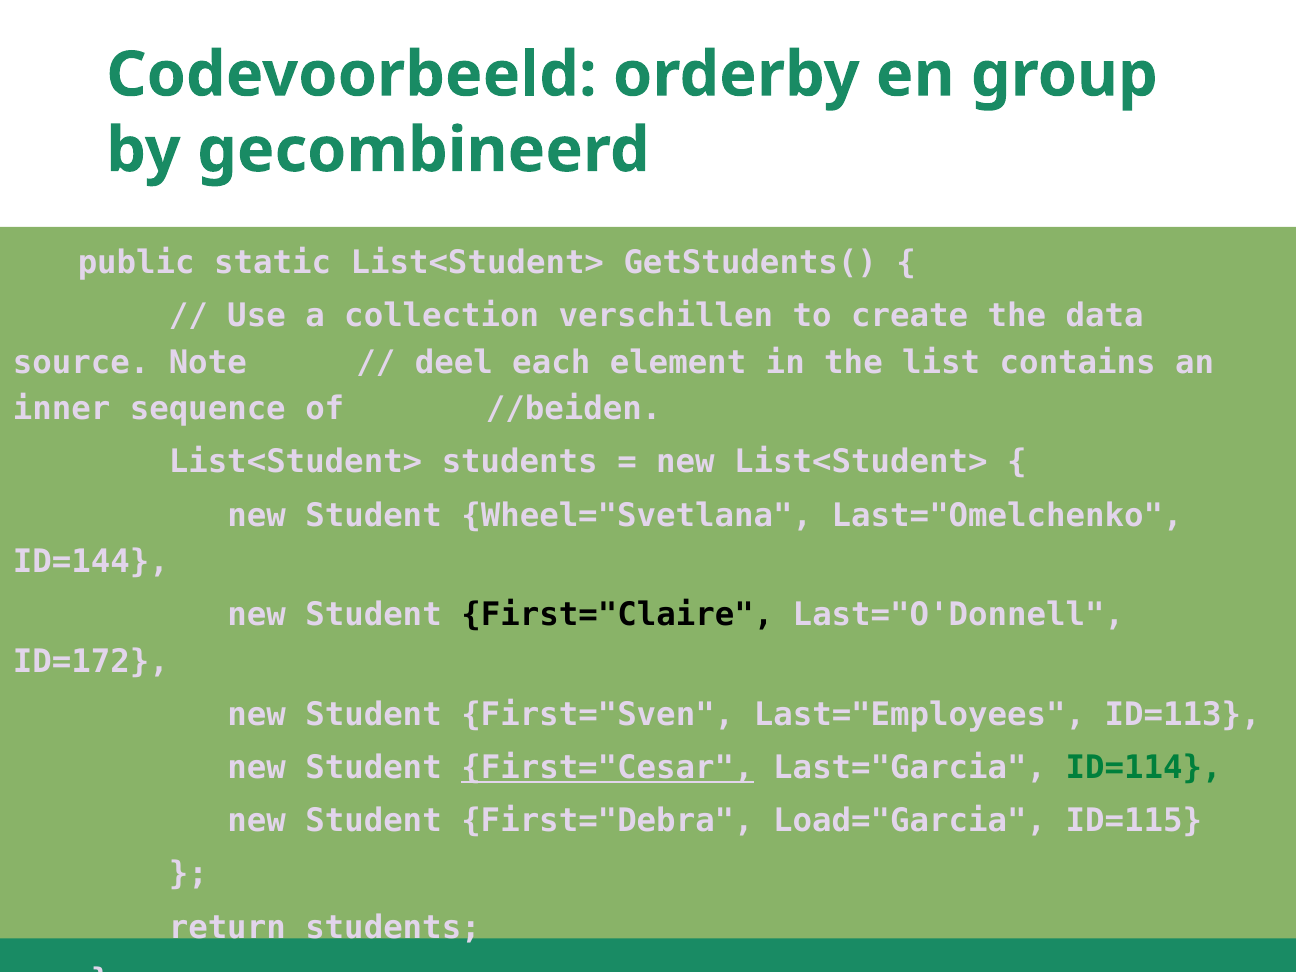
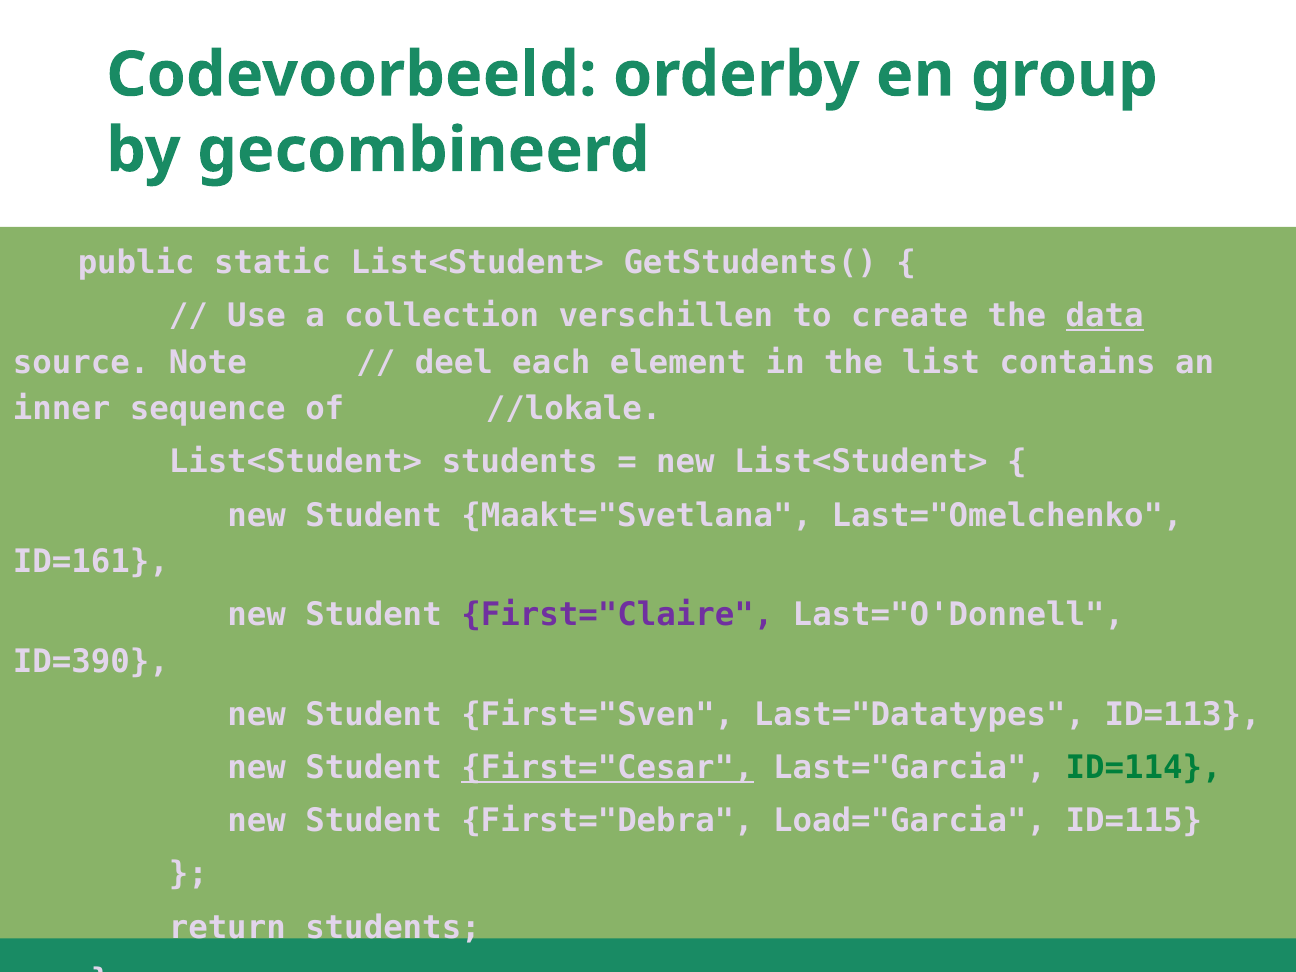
data underline: none -> present
//beiden: //beiden -> //lokale
Wheel="Svetlana: Wheel="Svetlana -> Maakt="Svetlana
ID=144: ID=144 -> ID=161
First="Claire colour: black -> purple
ID=172: ID=172 -> ID=390
Last="Employees: Last="Employees -> Last="Datatypes
